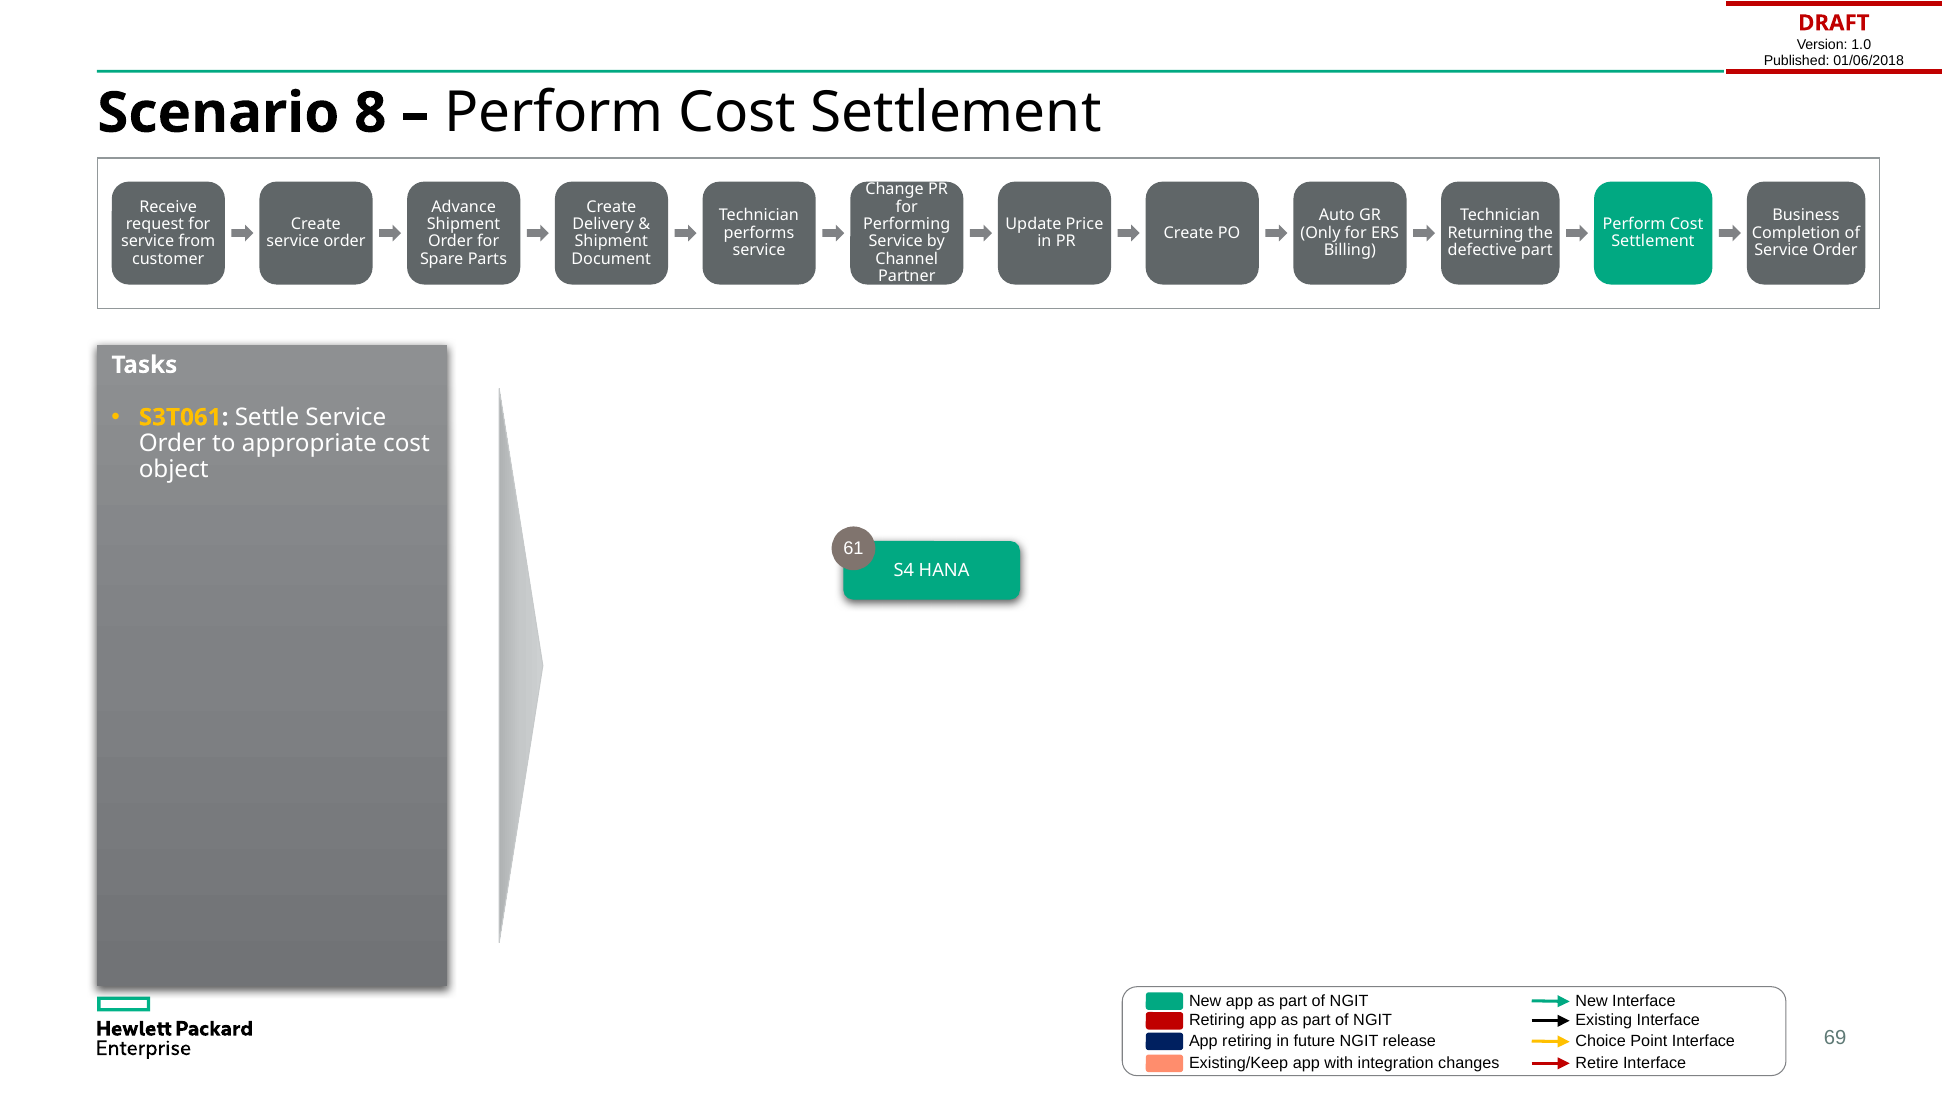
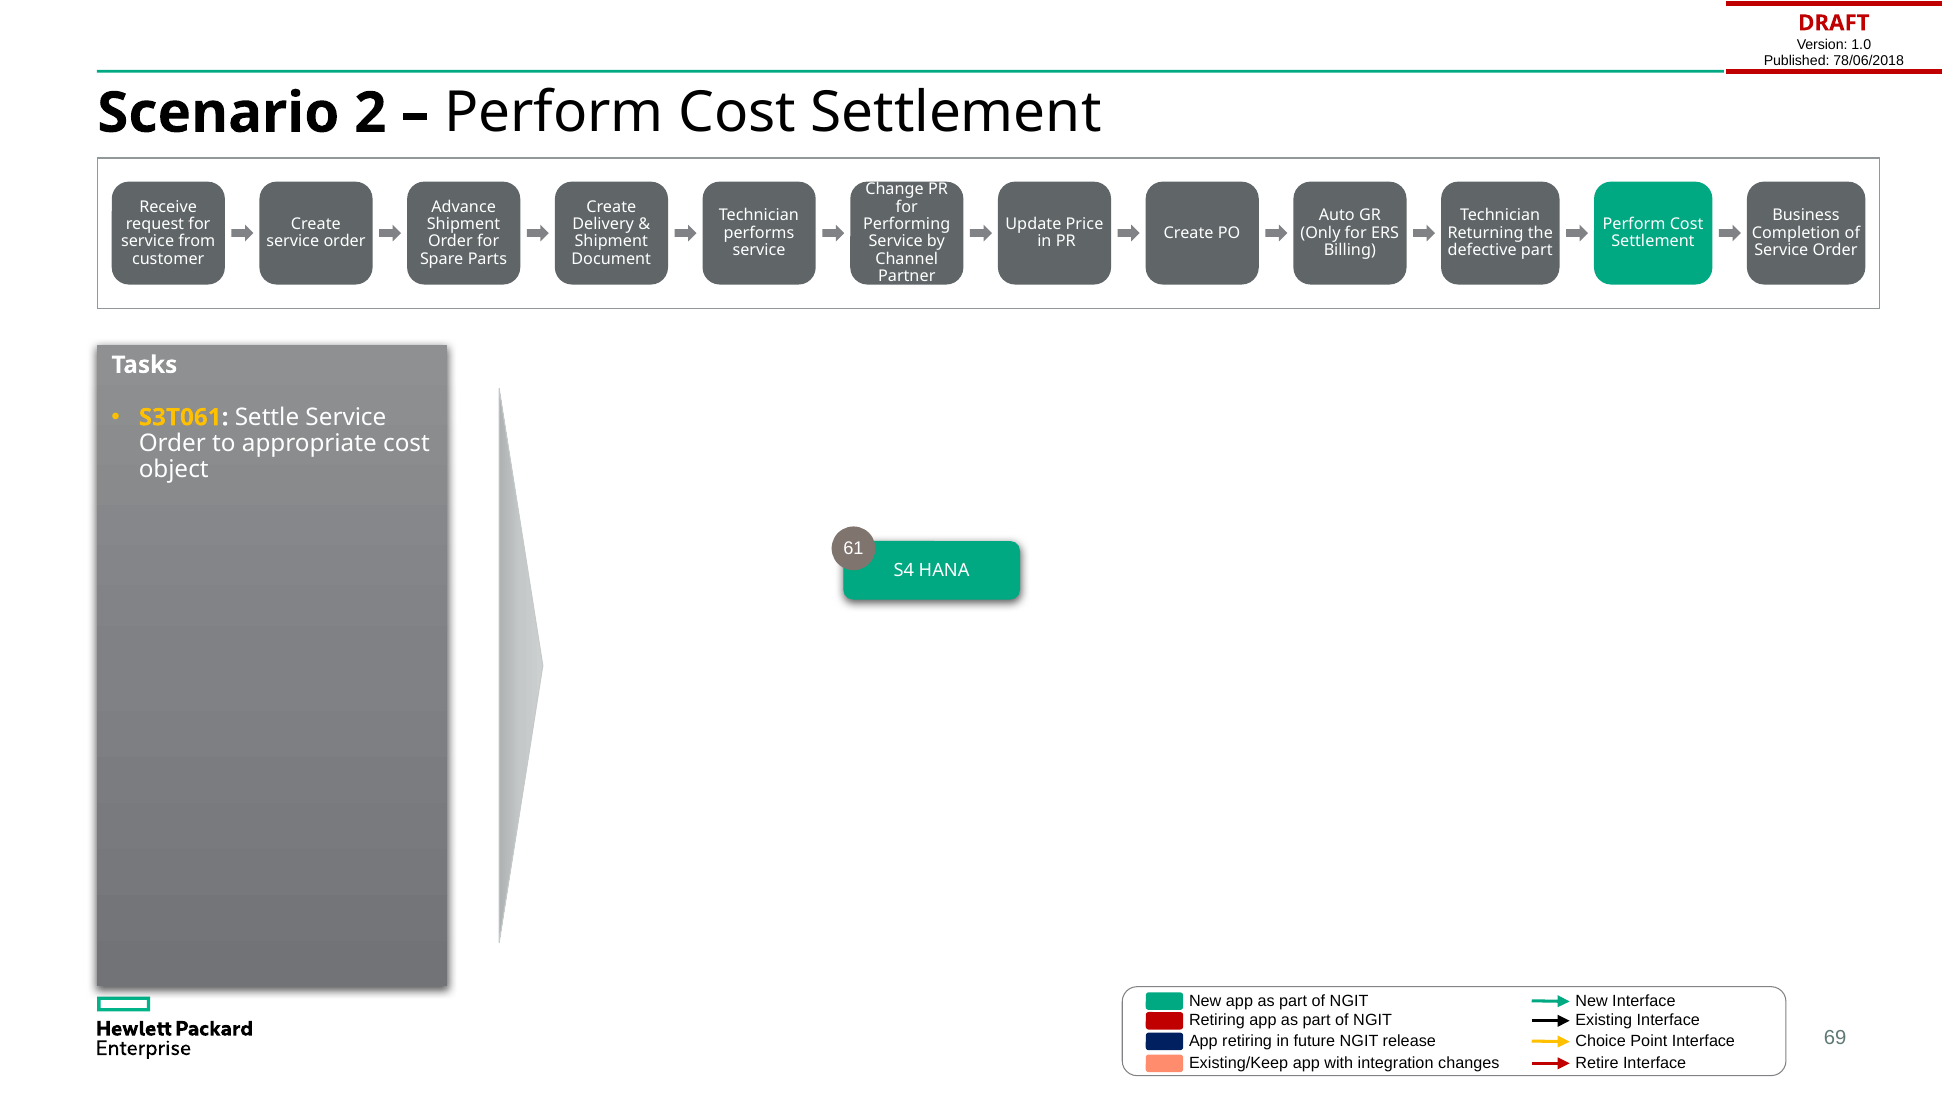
01/06/2018: 01/06/2018 -> 78/06/2018
8: 8 -> 2
